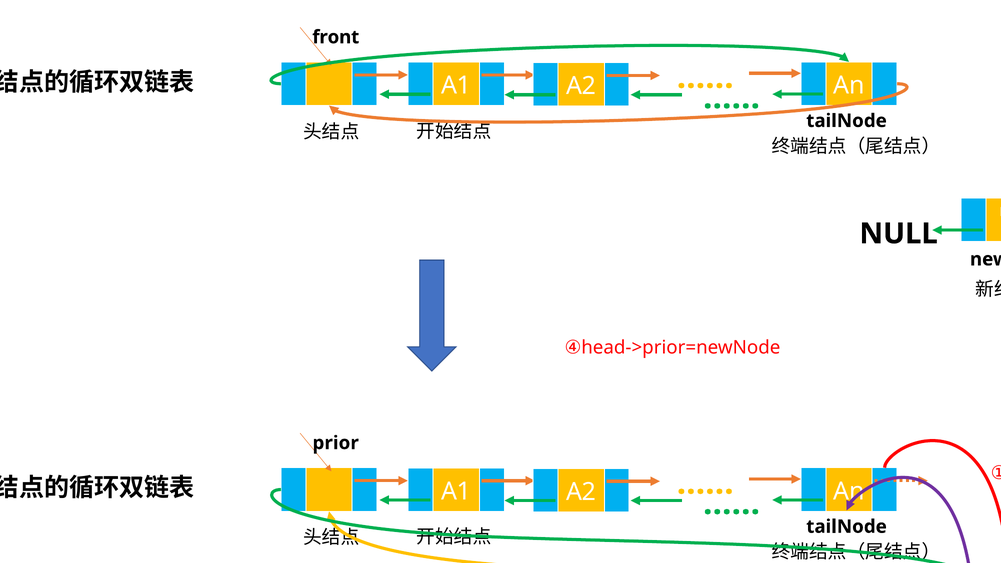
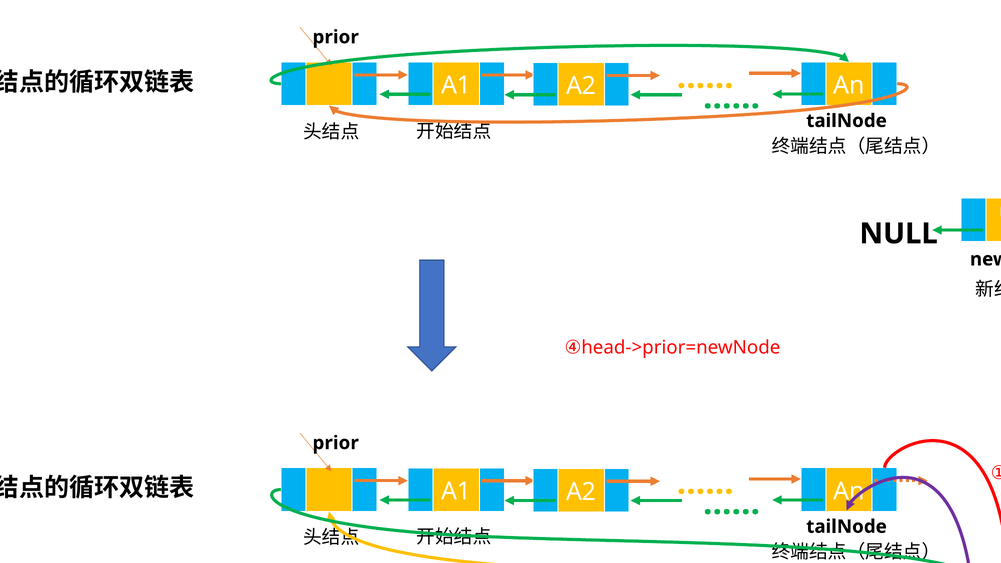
front at (336, 37): front -> prior
